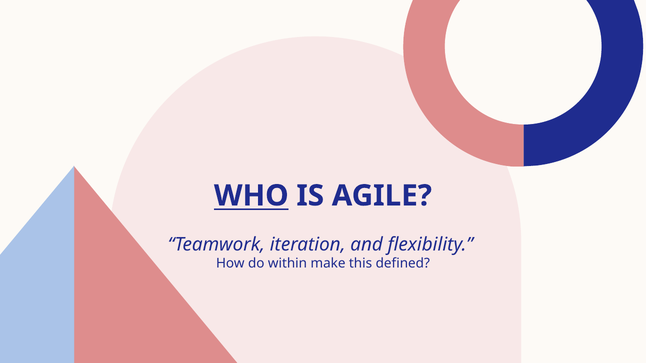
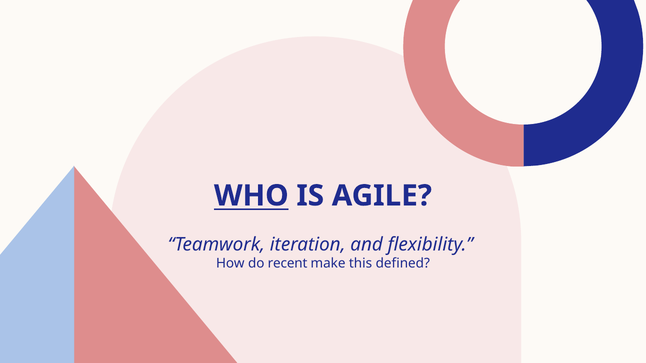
within: within -> recent
